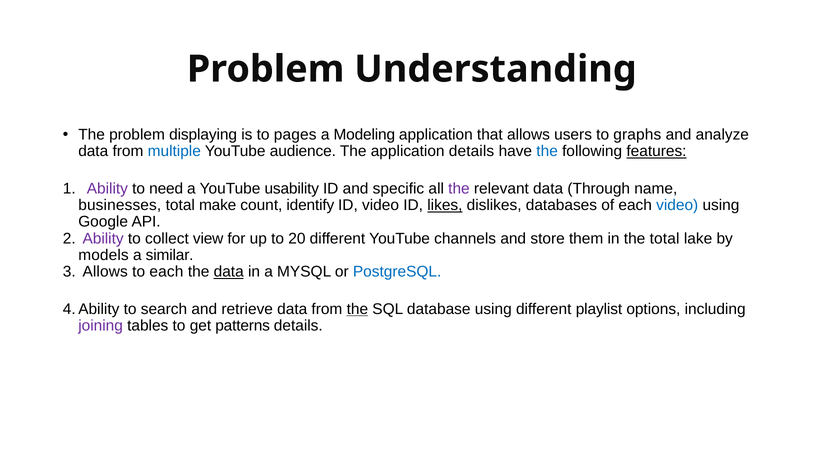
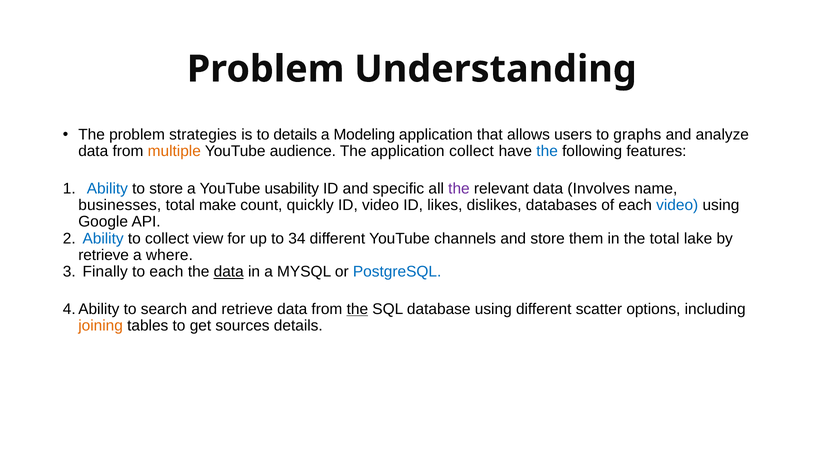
displaying: displaying -> strategies
to pages: pages -> details
multiple colour: blue -> orange
application details: details -> collect
features underline: present -> none
Ability at (107, 189) colour: purple -> blue
to need: need -> store
Through: Through -> Involves
identify: identify -> quickly
likes underline: present -> none
Ability at (103, 239) colour: purple -> blue
20: 20 -> 34
models at (103, 255): models -> retrieve
similar: similar -> where
Allows at (105, 272): Allows -> Finally
playlist: playlist -> scatter
joining colour: purple -> orange
patterns: patterns -> sources
